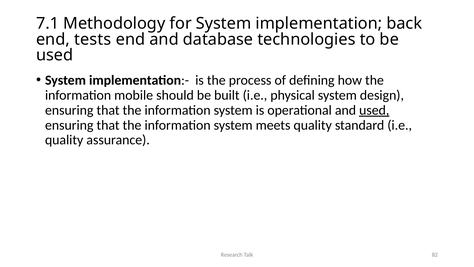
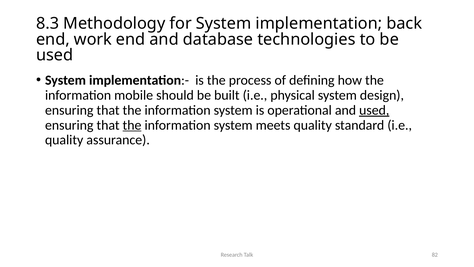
7.1: 7.1 -> 8.3
tests: tests -> work
the at (132, 125) underline: none -> present
